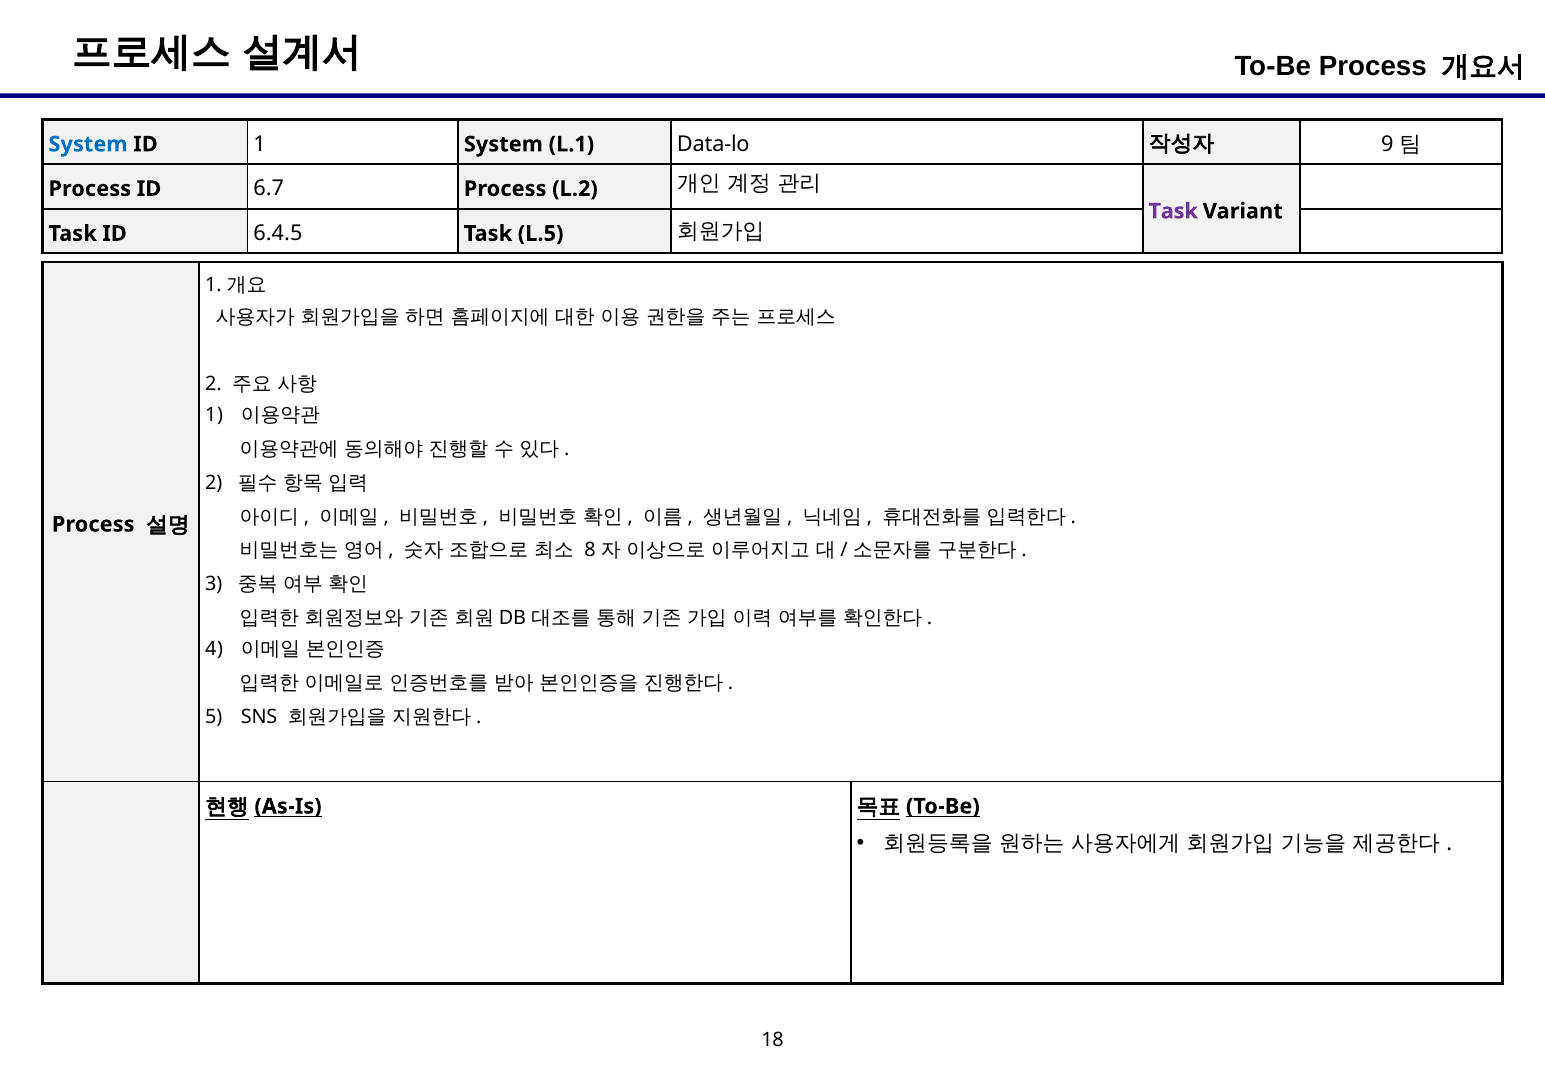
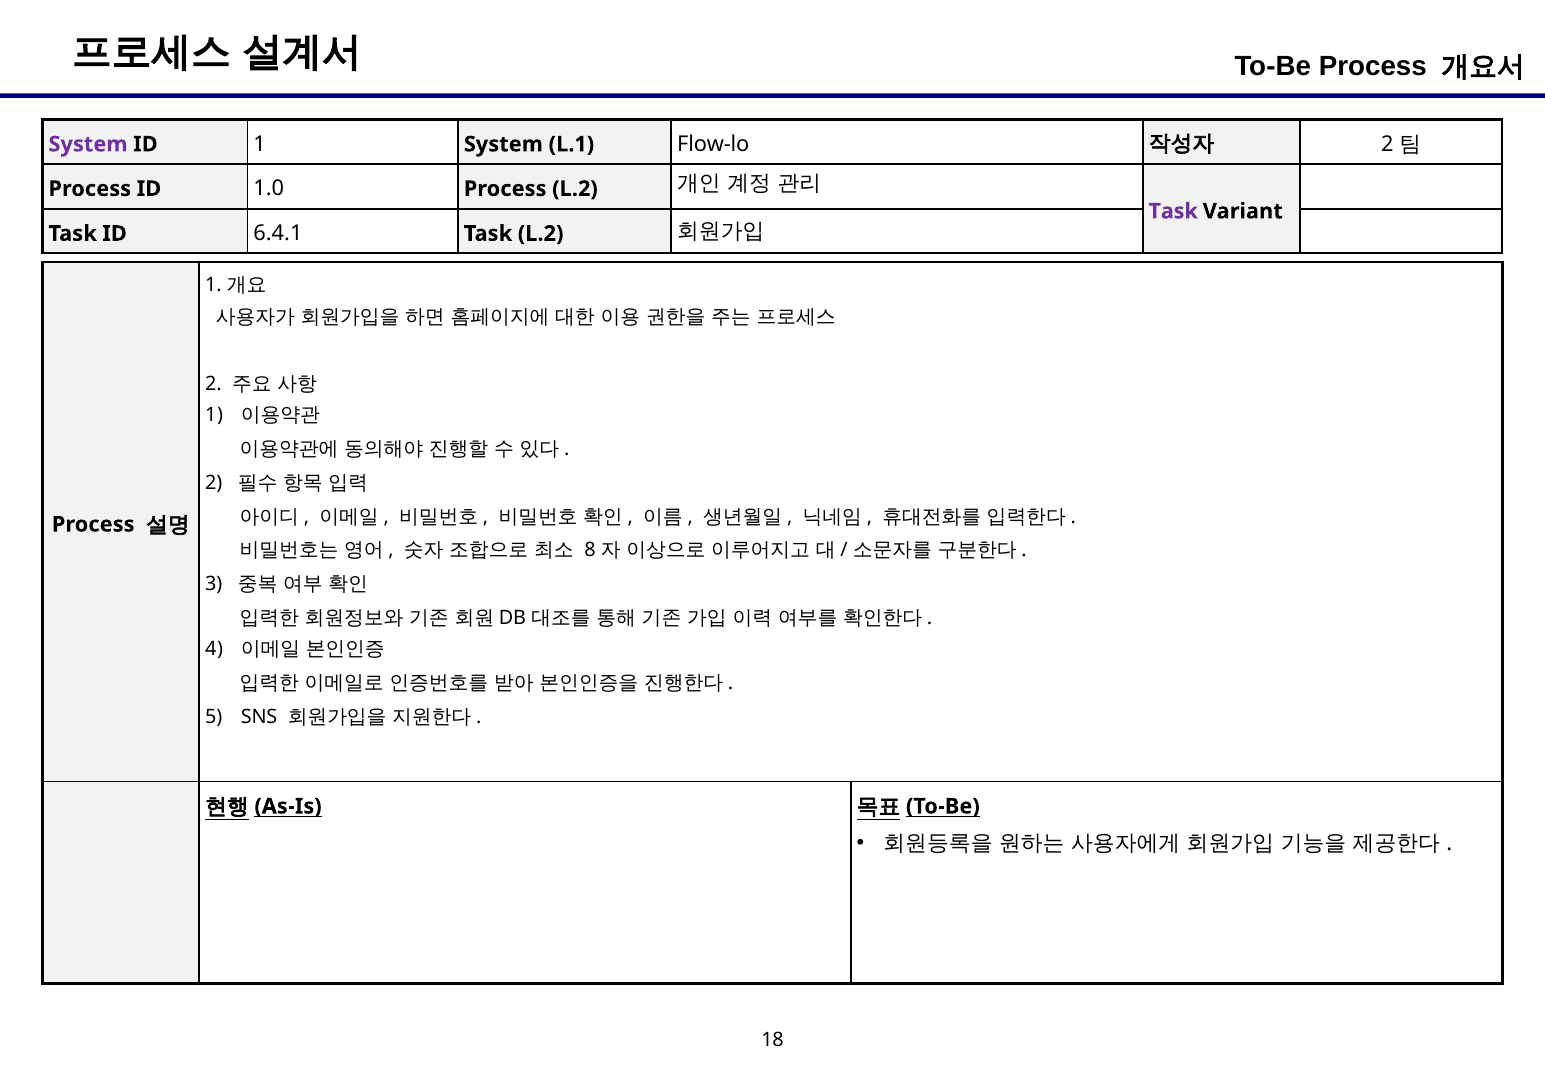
System at (88, 144) colour: blue -> purple
Data-lo: Data-lo -> Flow-lo
9 at (1387, 144): 9 -> 2
6.7: 6.7 -> 1.0
6.4.5: 6.4.5 -> 6.4.1
Task L.5: L.5 -> L.2
